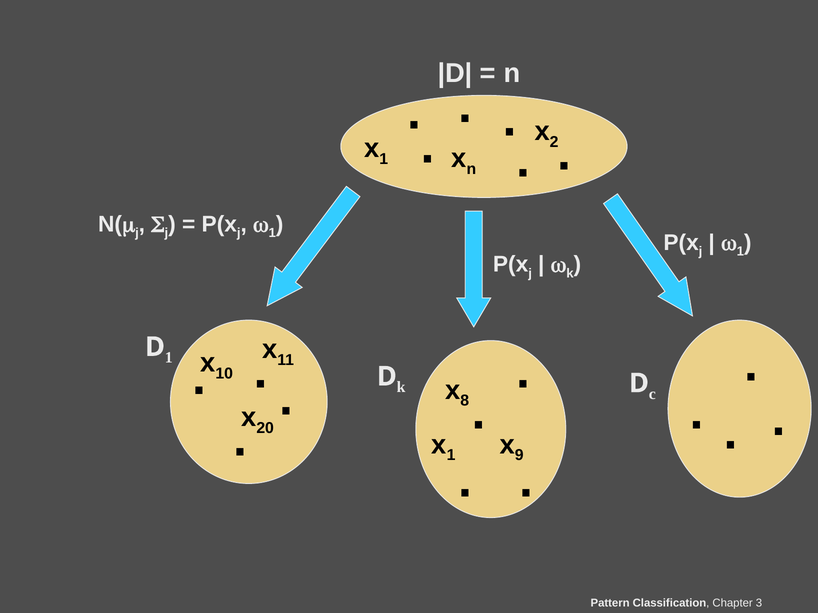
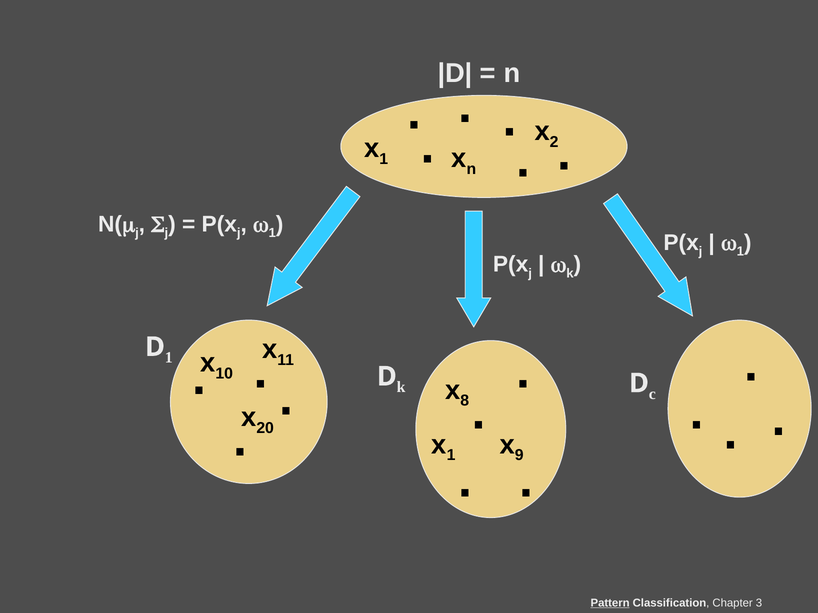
Pattern underline: none -> present
